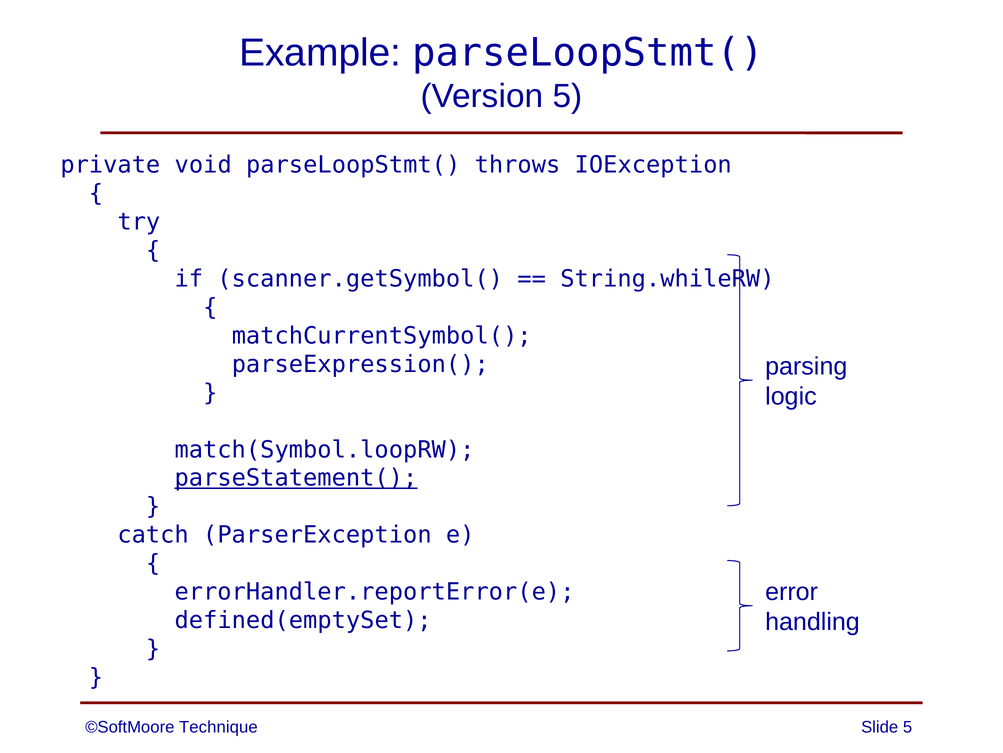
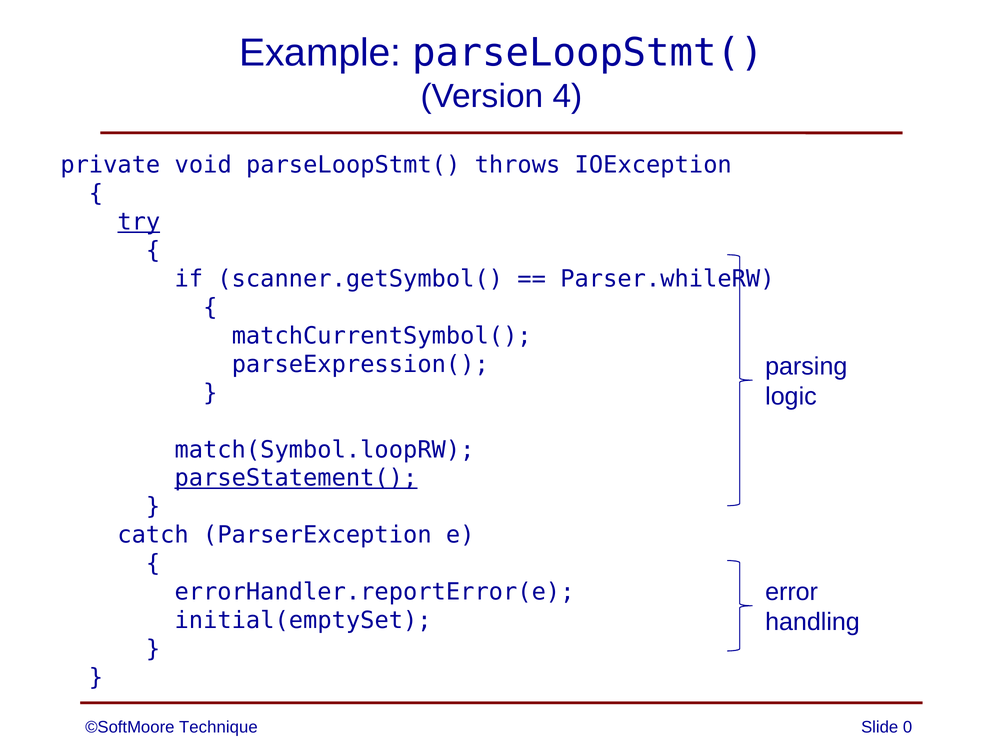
Version 5: 5 -> 4
try underline: none -> present
String.whileRW: String.whileRW -> Parser.whileRW
defined(emptySet: defined(emptySet -> initial(emptySet
Slide 5: 5 -> 0
